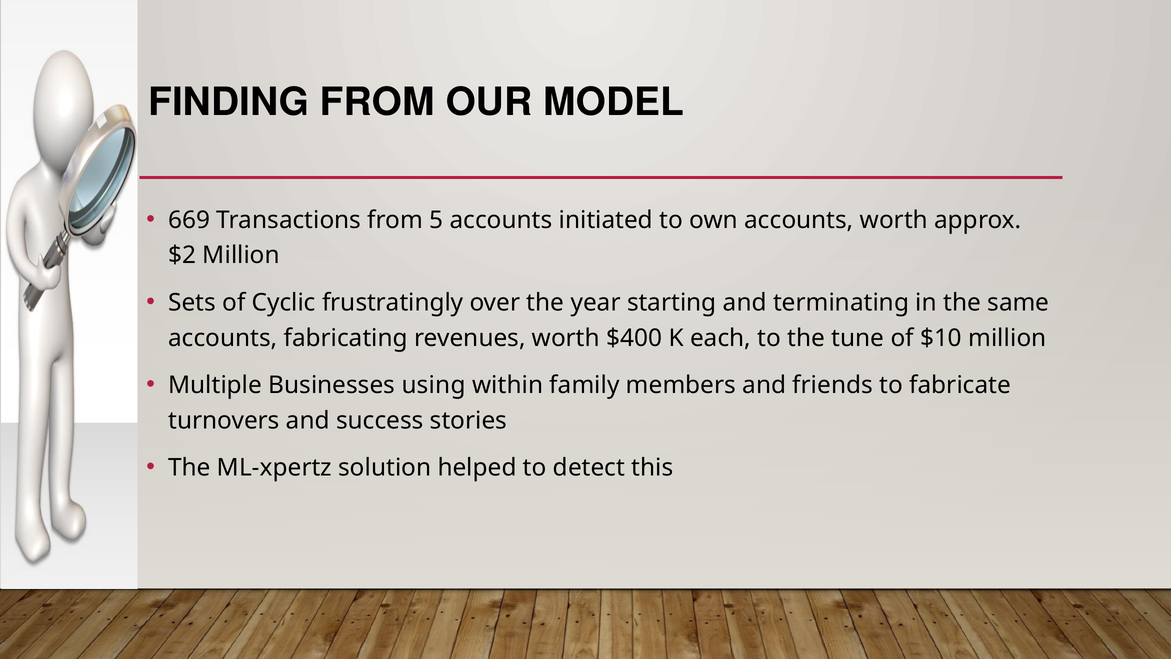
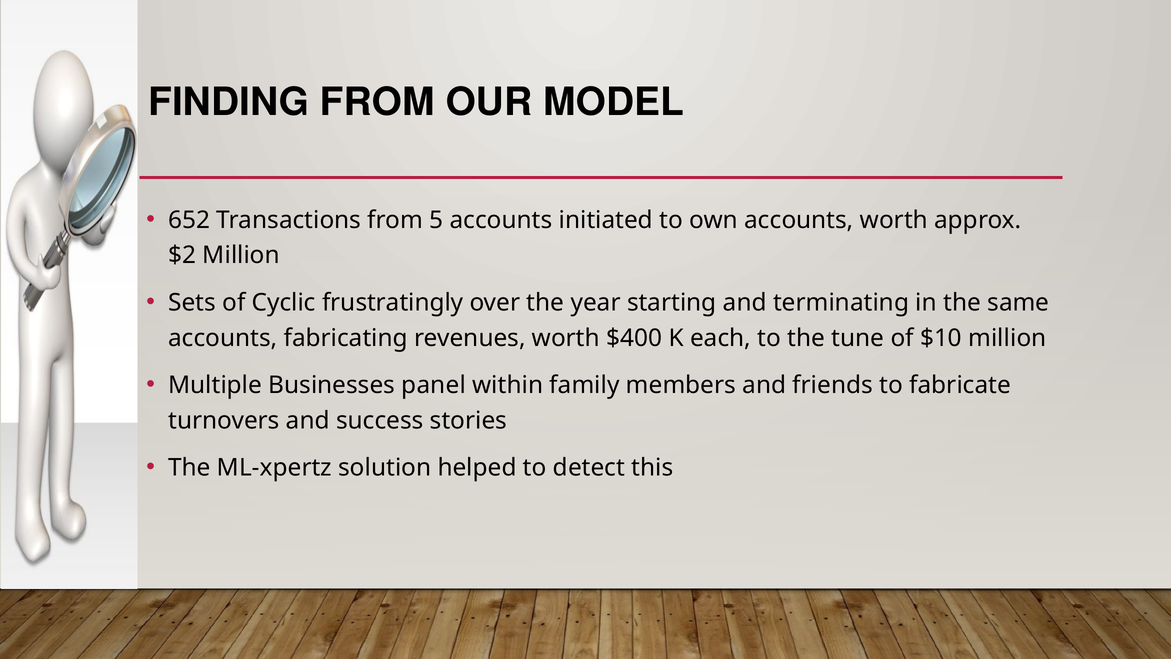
669: 669 -> 652
using: using -> panel
